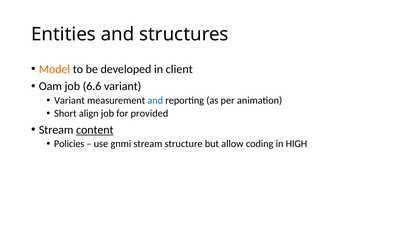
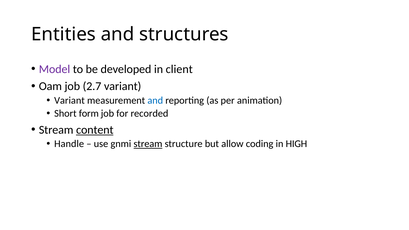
Model colour: orange -> purple
6.6: 6.6 -> 2.7
align: align -> form
provided: provided -> recorded
Policies: Policies -> Handle
stream at (148, 144) underline: none -> present
